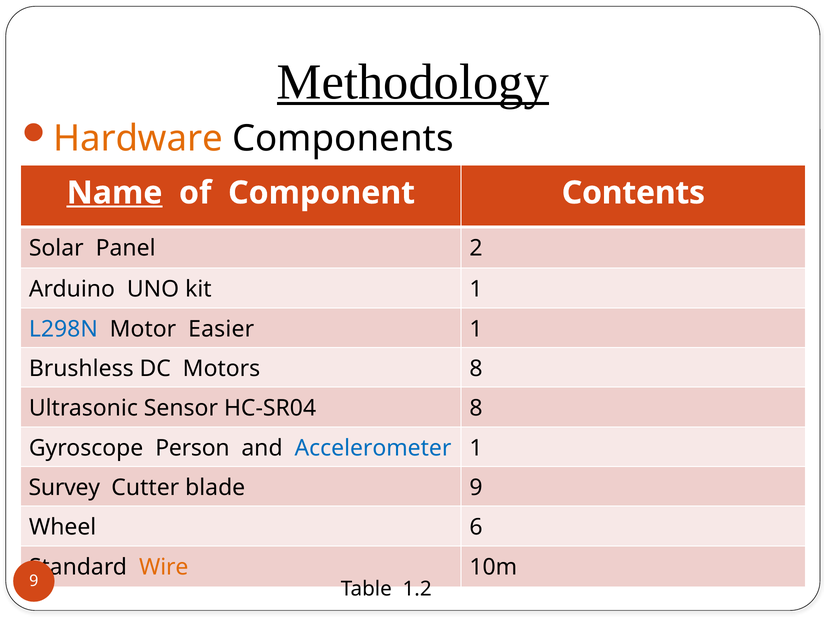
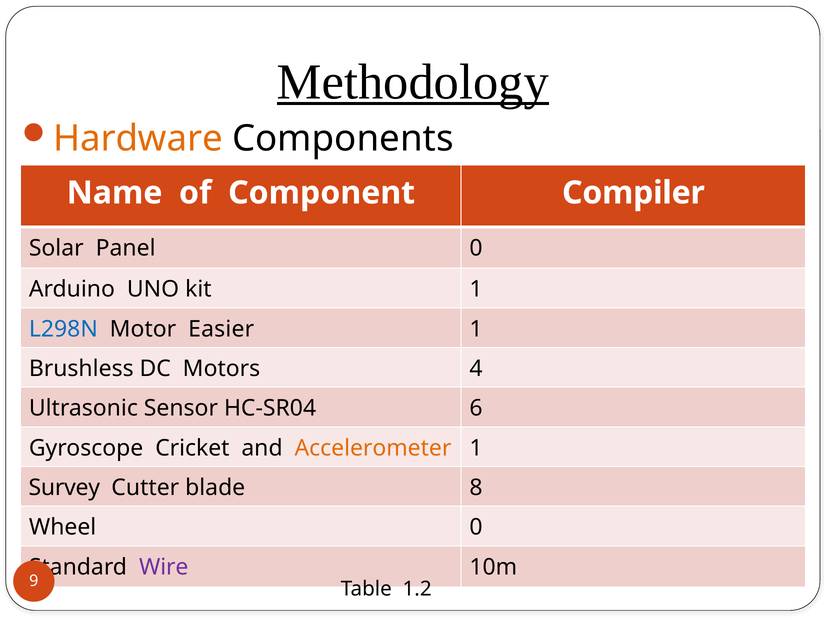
Name underline: present -> none
Contents: Contents -> Compiler
Panel 2: 2 -> 0
Motors 8: 8 -> 4
HC-SR04 8: 8 -> 6
Person: Person -> Cricket
Accelerometer colour: blue -> orange
blade 9: 9 -> 8
Wheel 6: 6 -> 0
Wire colour: orange -> purple
